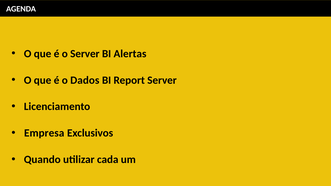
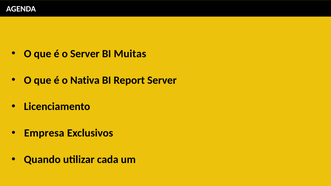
Alertas: Alertas -> Muitas
Dados: Dados -> Nativa
